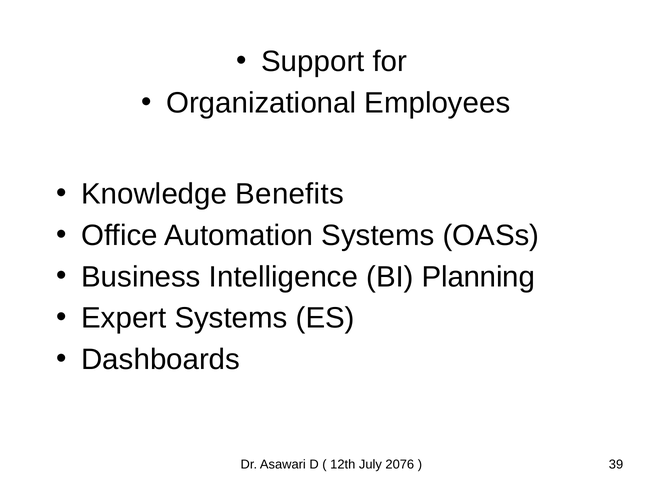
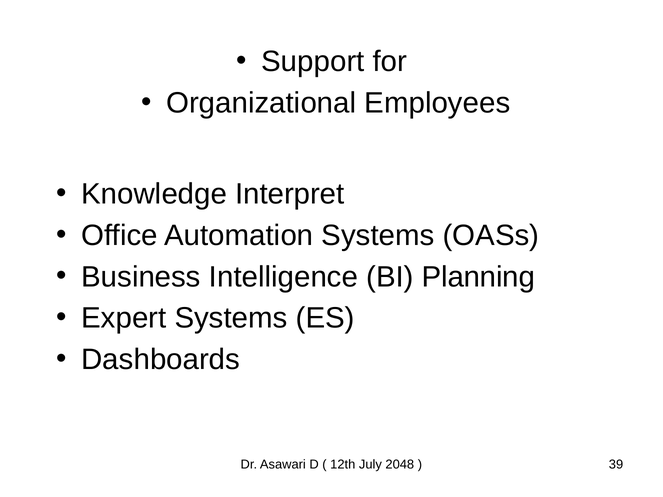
Benefits: Benefits -> Interpret
2076: 2076 -> 2048
